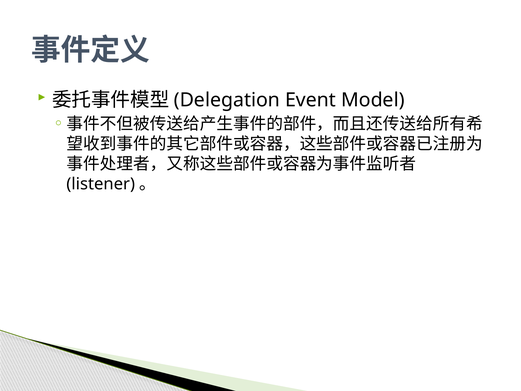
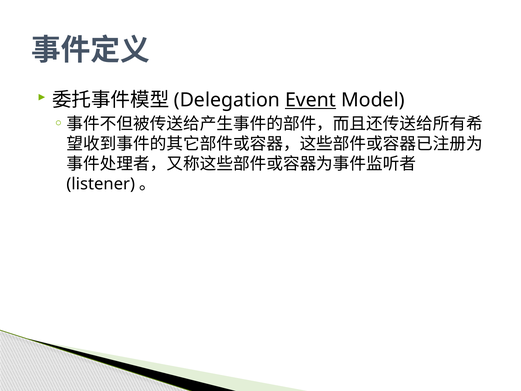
Event underline: none -> present
